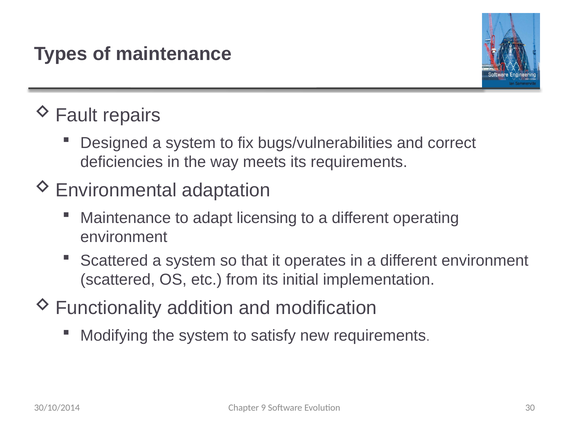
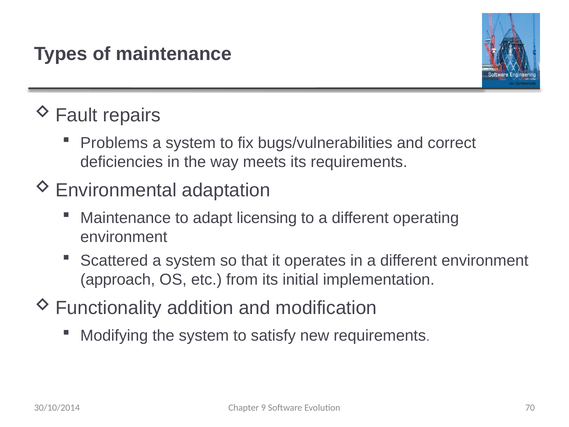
Designed: Designed -> Problems
scattered at (118, 279): scattered -> approach
30: 30 -> 70
